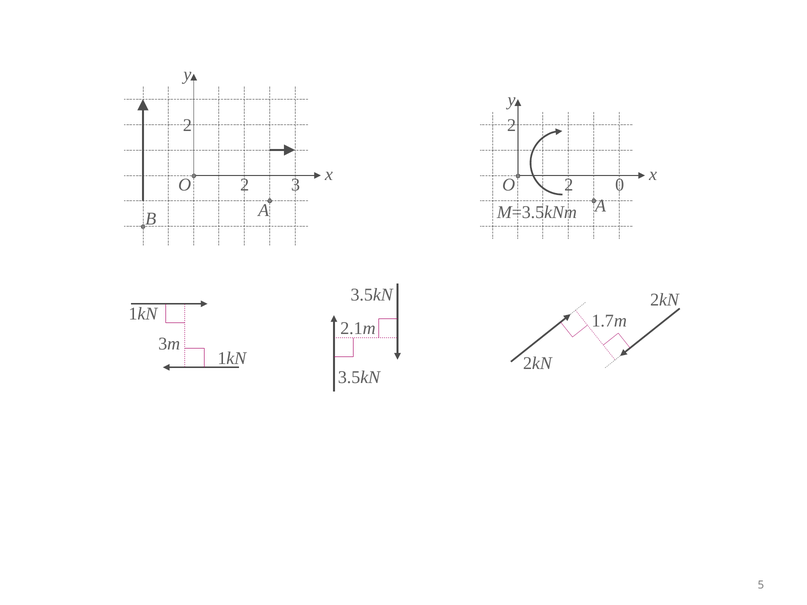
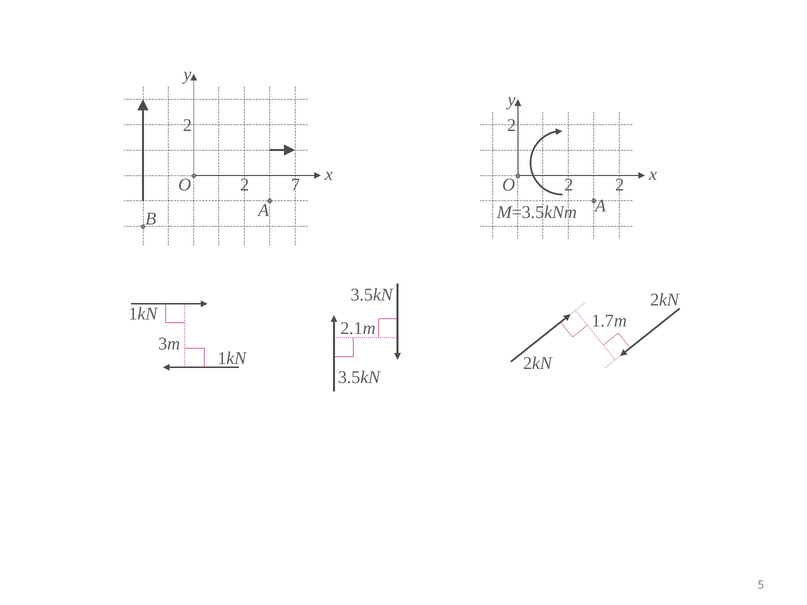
3: 3 -> 7
0 at (620, 185): 0 -> 2
